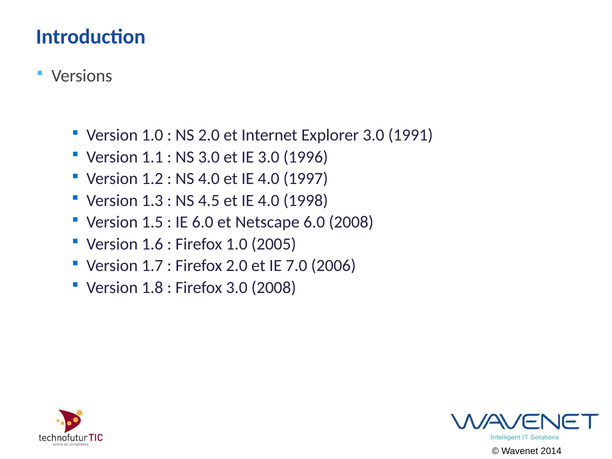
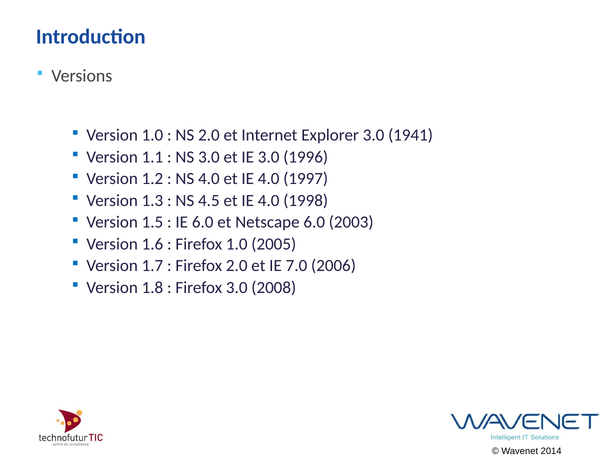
1991: 1991 -> 1941
6.0 2008: 2008 -> 2003
